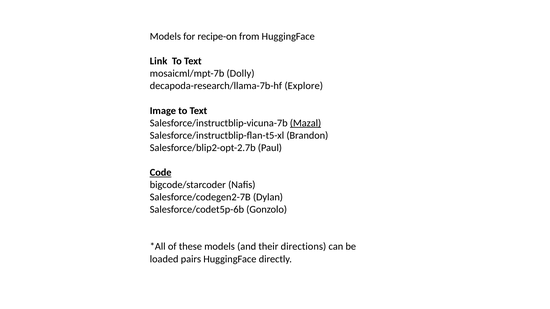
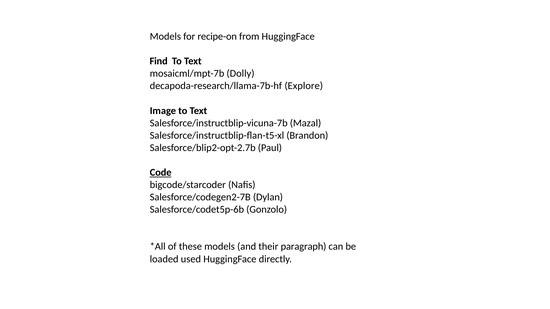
Link: Link -> Find
Mazal underline: present -> none
directions: directions -> paragraph
pairs: pairs -> used
